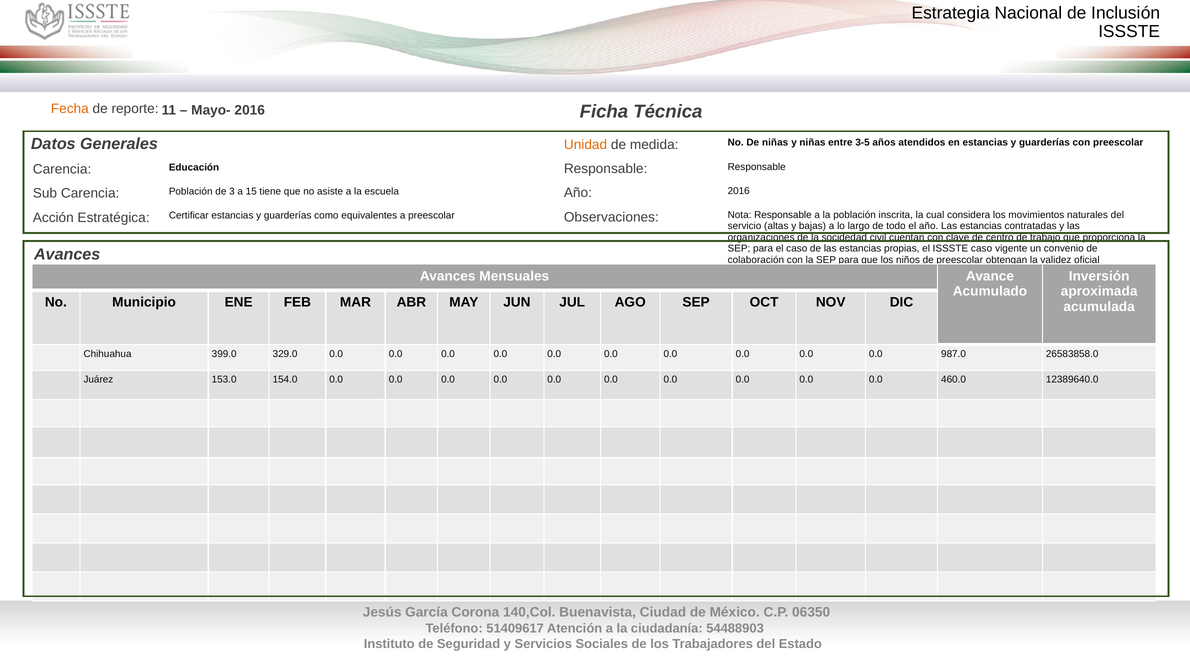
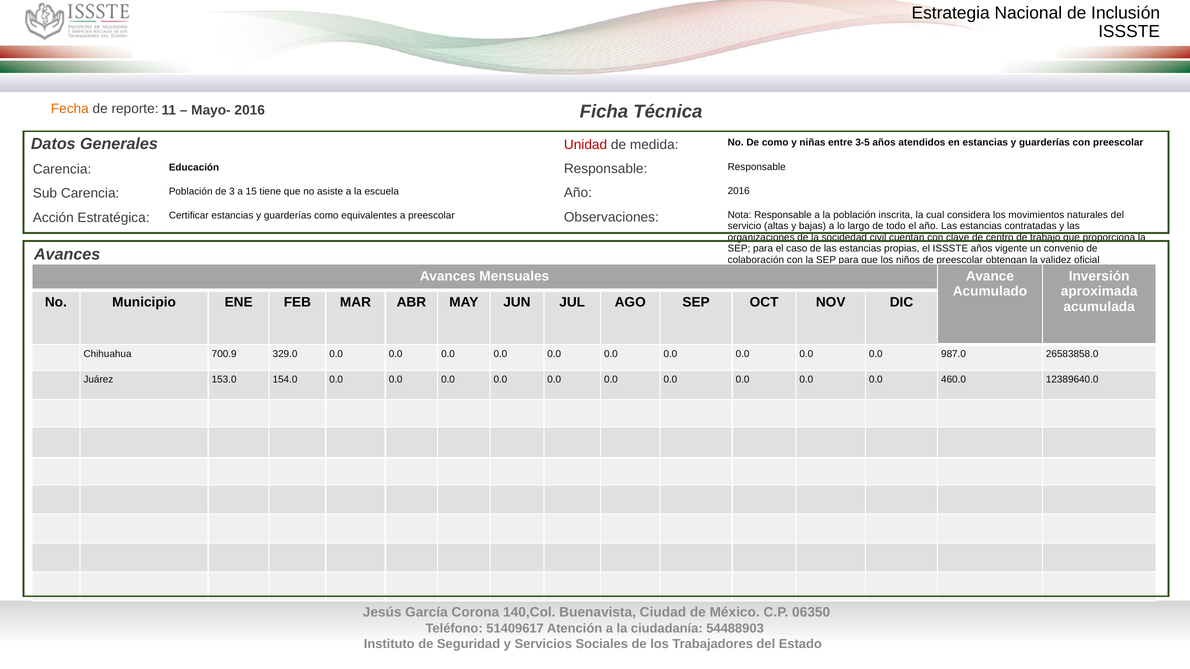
Unidad colour: orange -> red
De niñas: niñas -> como
ISSSTE caso: caso -> años
399.0: 399.0 -> 700.9
